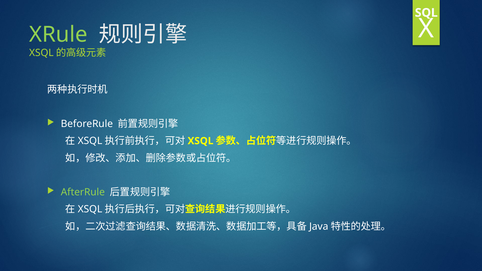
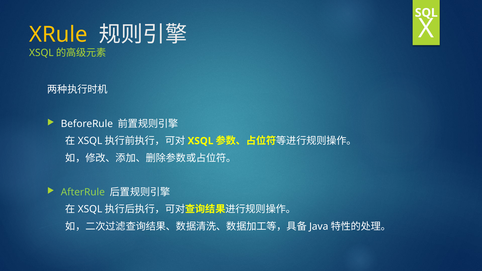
XRule colour: light green -> yellow
